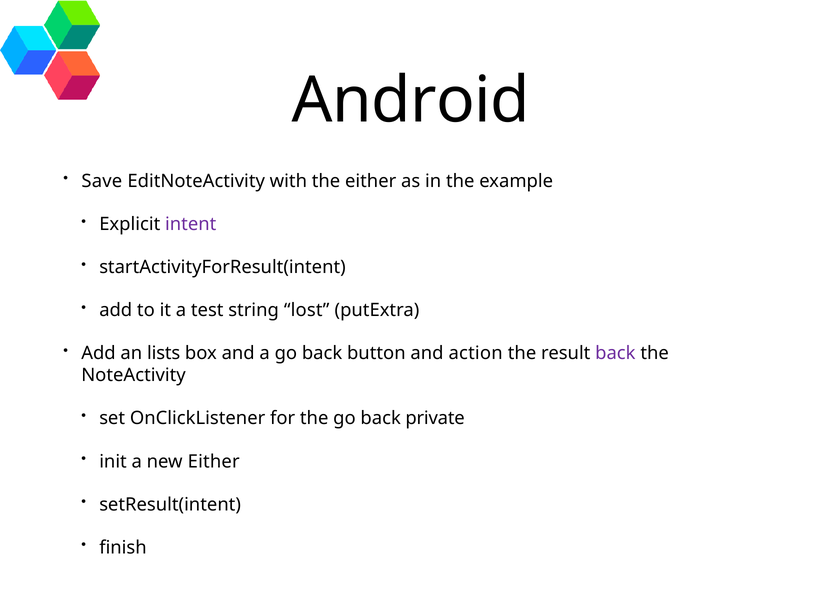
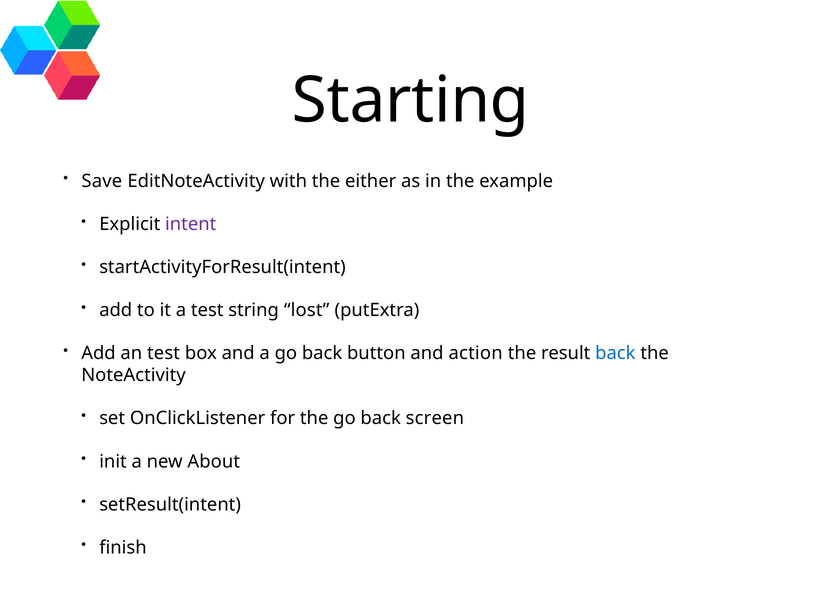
Android: Android -> Starting
an lists: lists -> test
back at (615, 353) colour: purple -> blue
private: private -> screen
new Either: Either -> About
